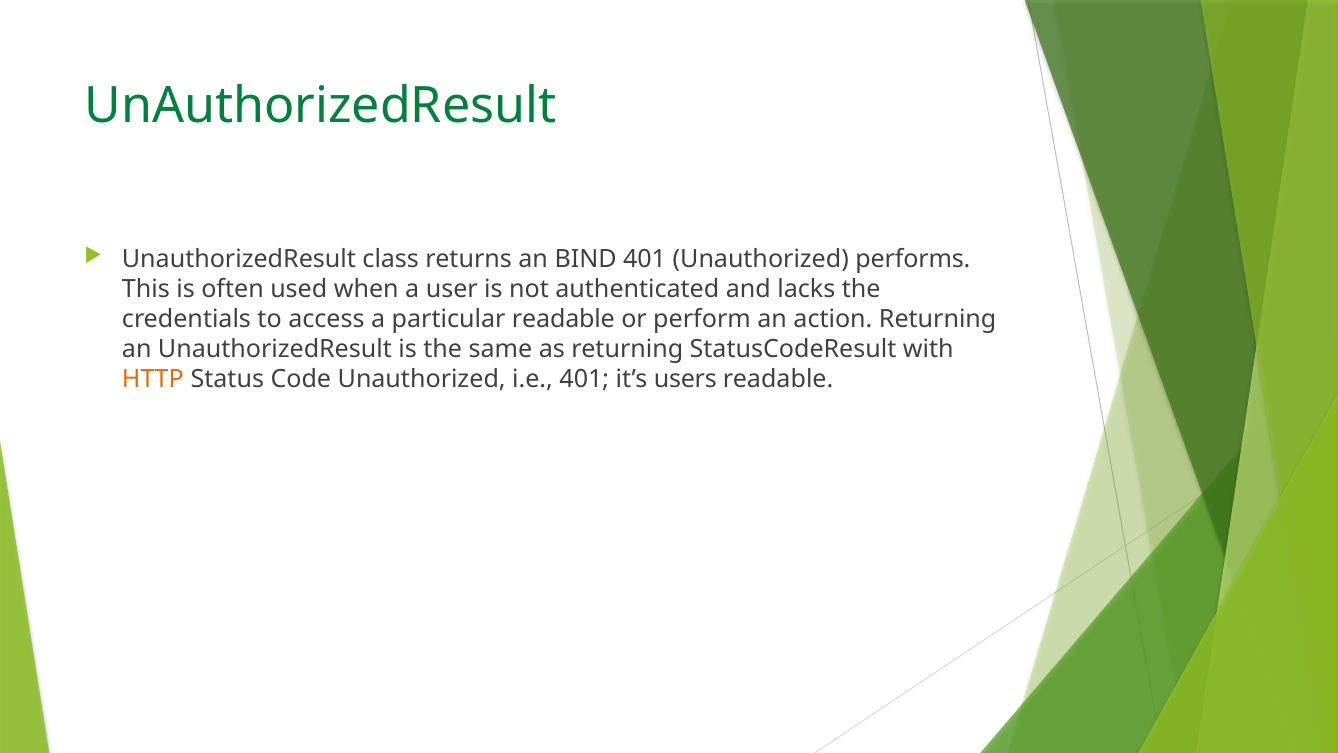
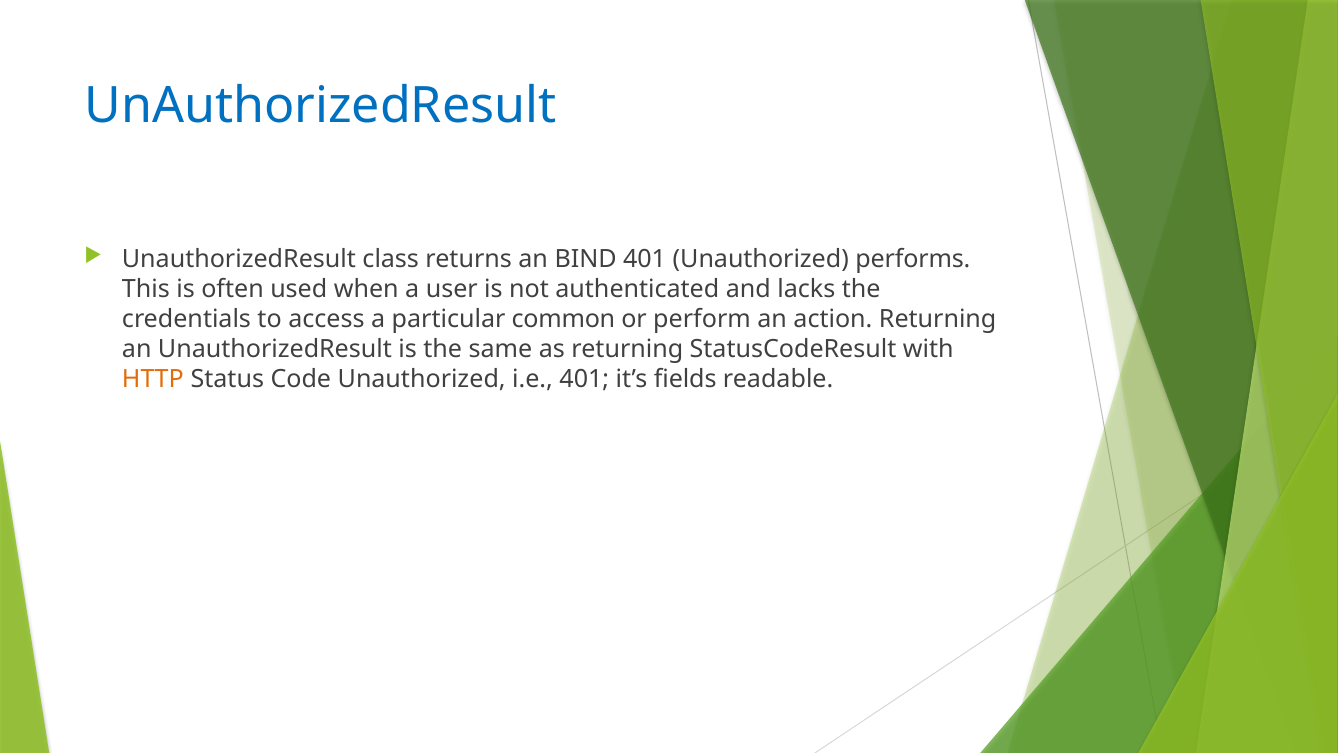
UnAuthorizedResult at (320, 106) colour: green -> blue
particular readable: readable -> common
users: users -> fields
